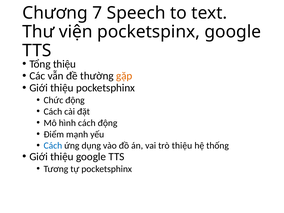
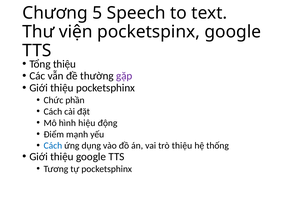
7: 7 -> 5
gặp colour: orange -> purple
Chức động: động -> phần
hình cách: cách -> hiệu
